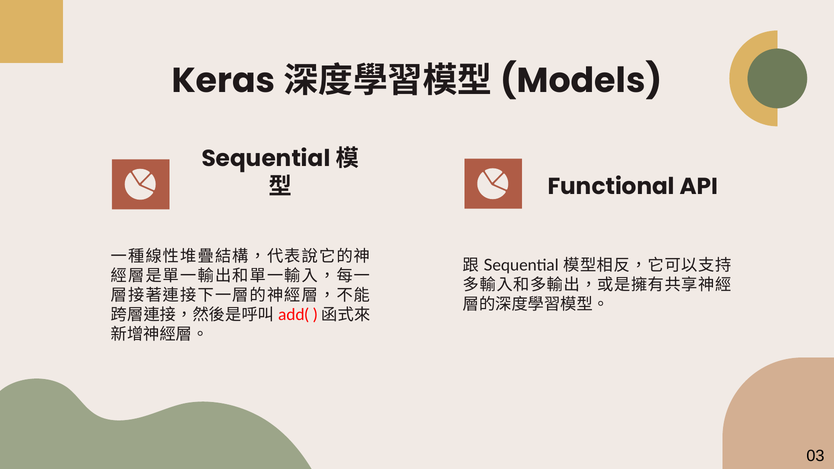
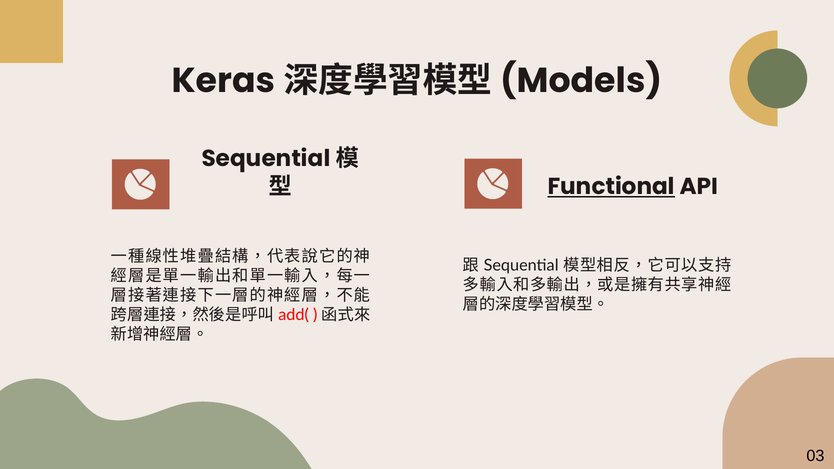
Functional underline: none -> present
